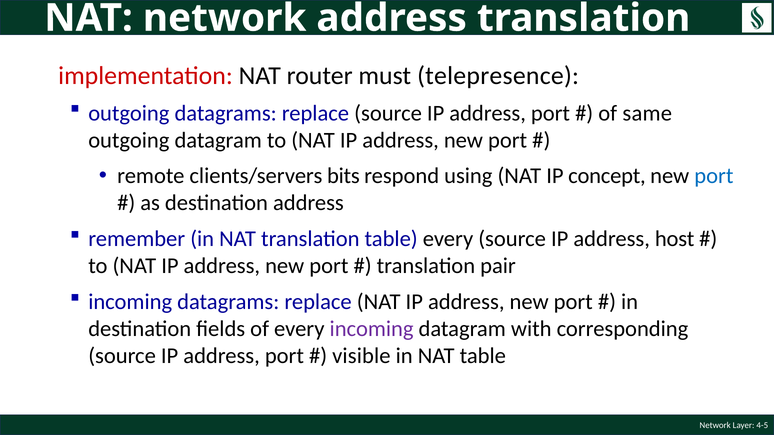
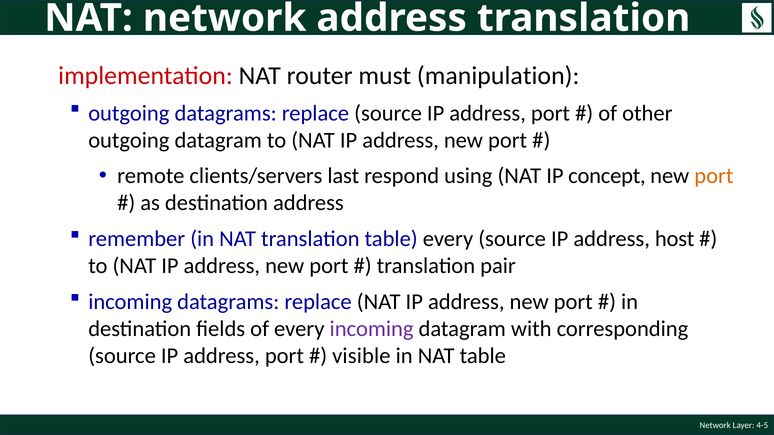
telepresence: telepresence -> manipulation
same: same -> other
bits: bits -> last
port at (714, 176) colour: blue -> orange
